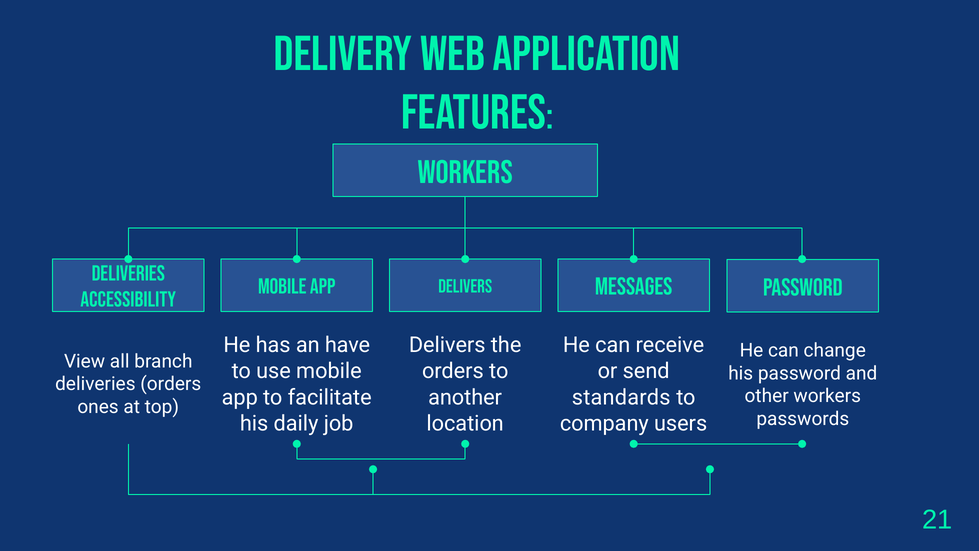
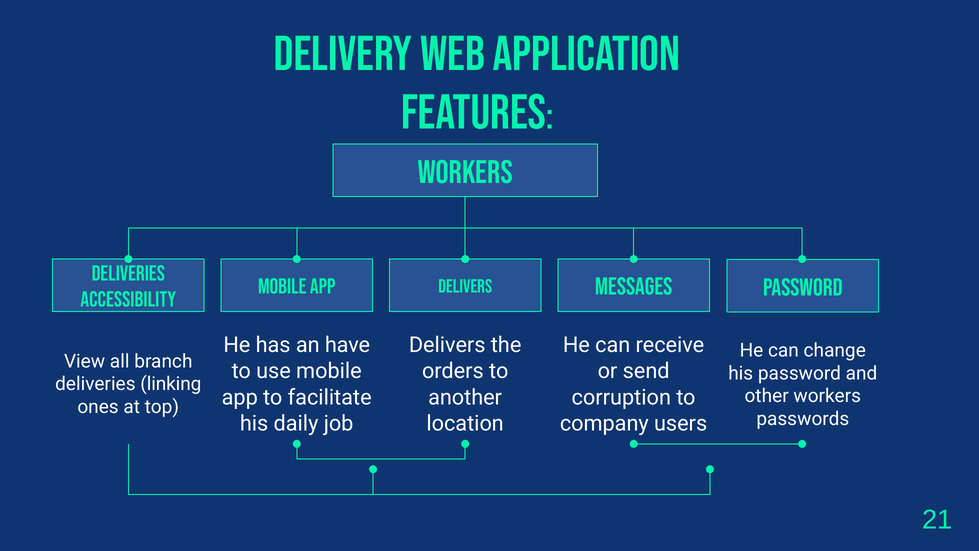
deliveries orders: orders -> linking
standards: standards -> corruption
